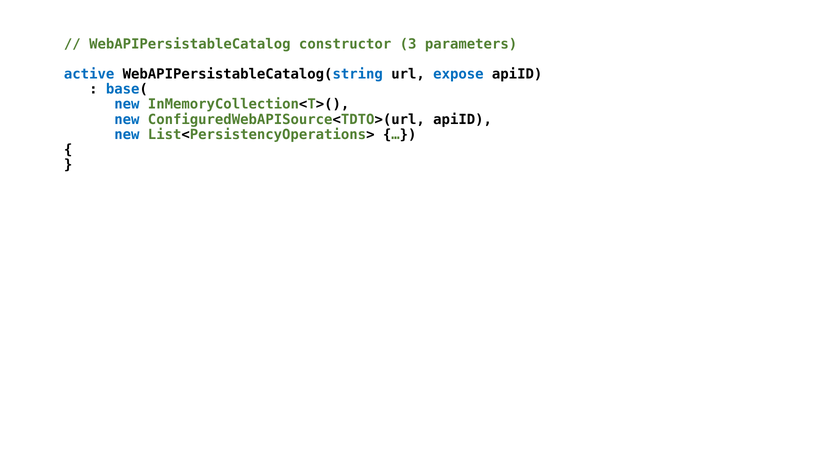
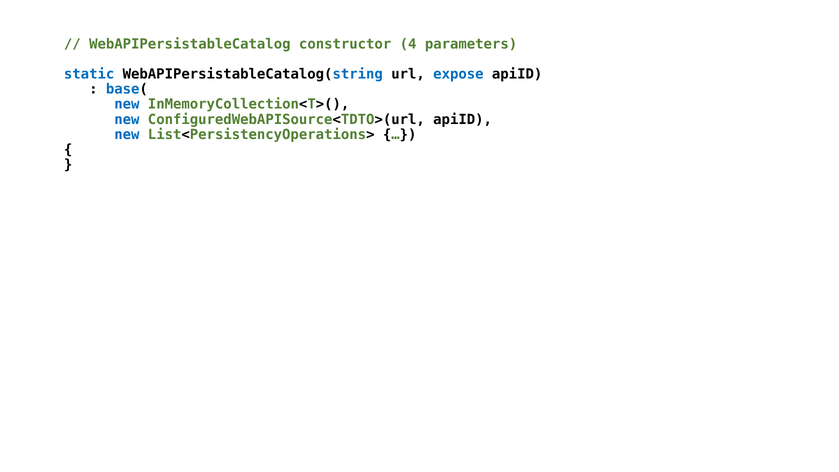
3: 3 -> 4
active: active -> static
